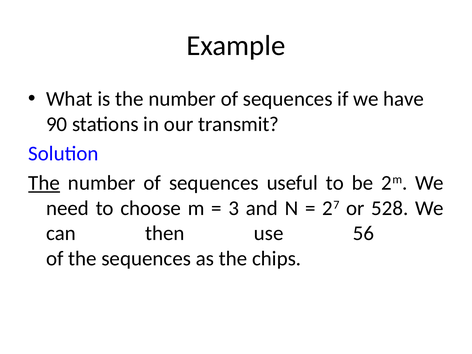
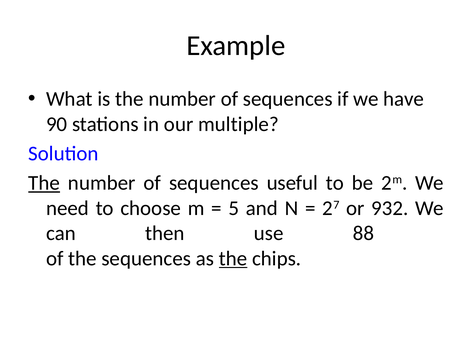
transmit: transmit -> multiple
3: 3 -> 5
528: 528 -> 932
56: 56 -> 88
the at (233, 258) underline: none -> present
